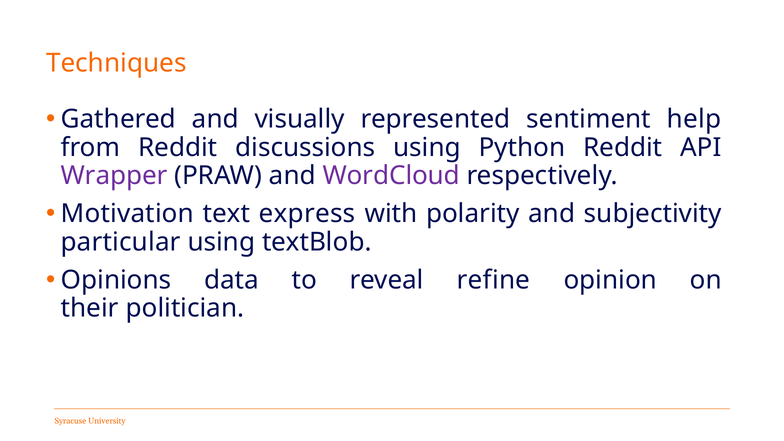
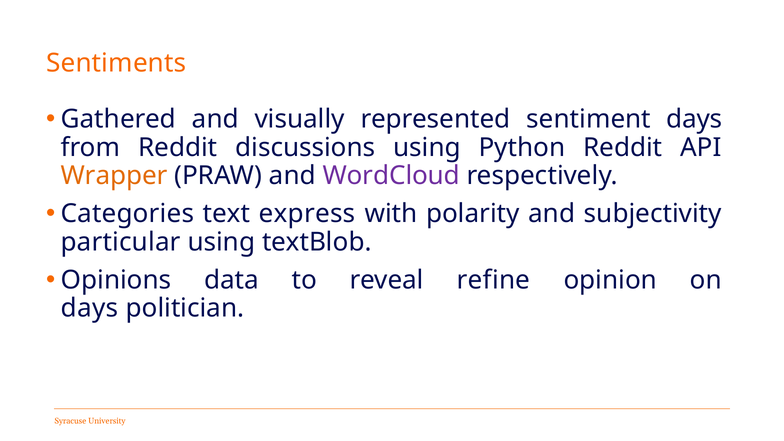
Techniques: Techniques -> Sentiments
sentiment help: help -> days
Wrapper colour: purple -> orange
Motivation: Motivation -> Categories
their at (90, 308): their -> days
